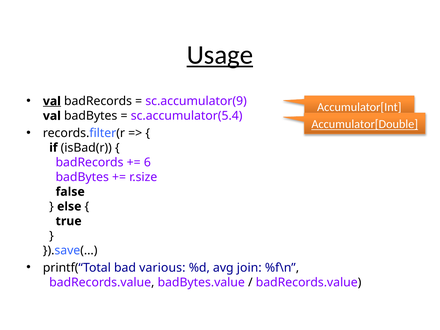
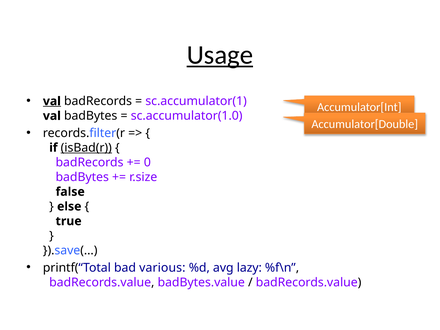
sc.accumulator(9: sc.accumulator(9 -> sc.accumulator(1
sc.accumulator(5.4: sc.accumulator(5.4 -> sc.accumulator(1.0
Accumulator[Double underline: present -> none
isBad(r underline: none -> present
6: 6 -> 0
join: join -> lazy
